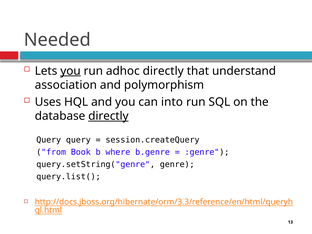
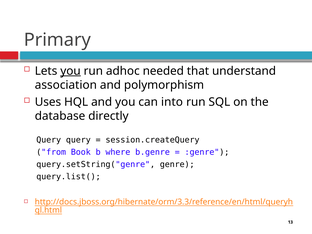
Needed: Needed -> Primary
adhoc directly: directly -> needed
directly at (108, 116) underline: present -> none
